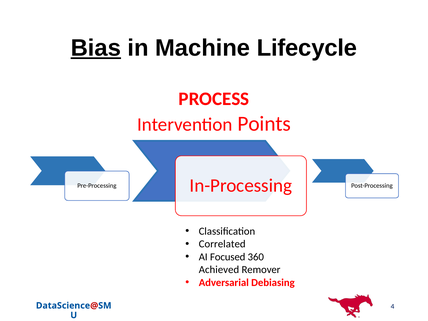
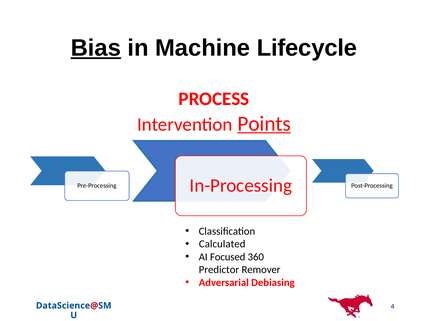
Points underline: none -> present
Correlated: Correlated -> Calculated
Achieved: Achieved -> Predictor
